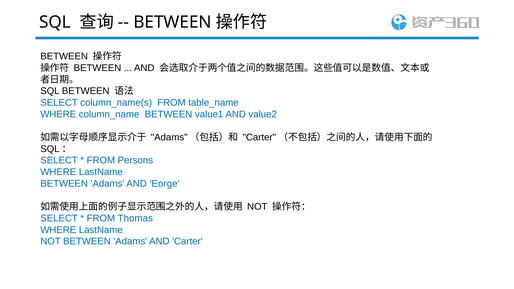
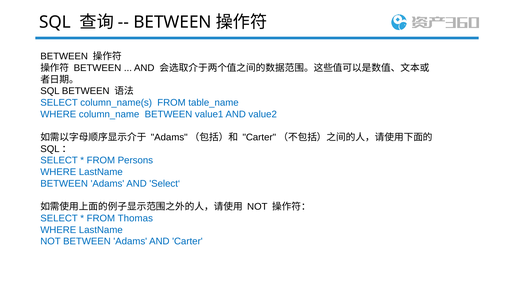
Eorge‘: Eorge‘ -> Select‘
